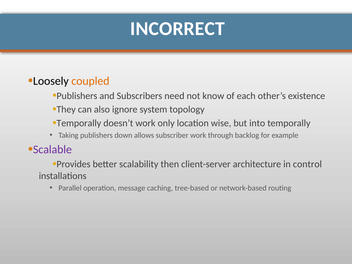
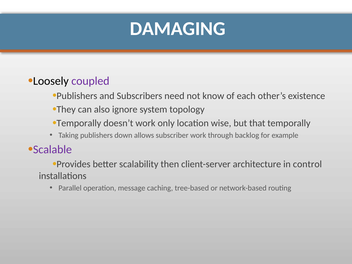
INCORRECT: INCORRECT -> DAMAGING
coupled colour: orange -> purple
into: into -> that
